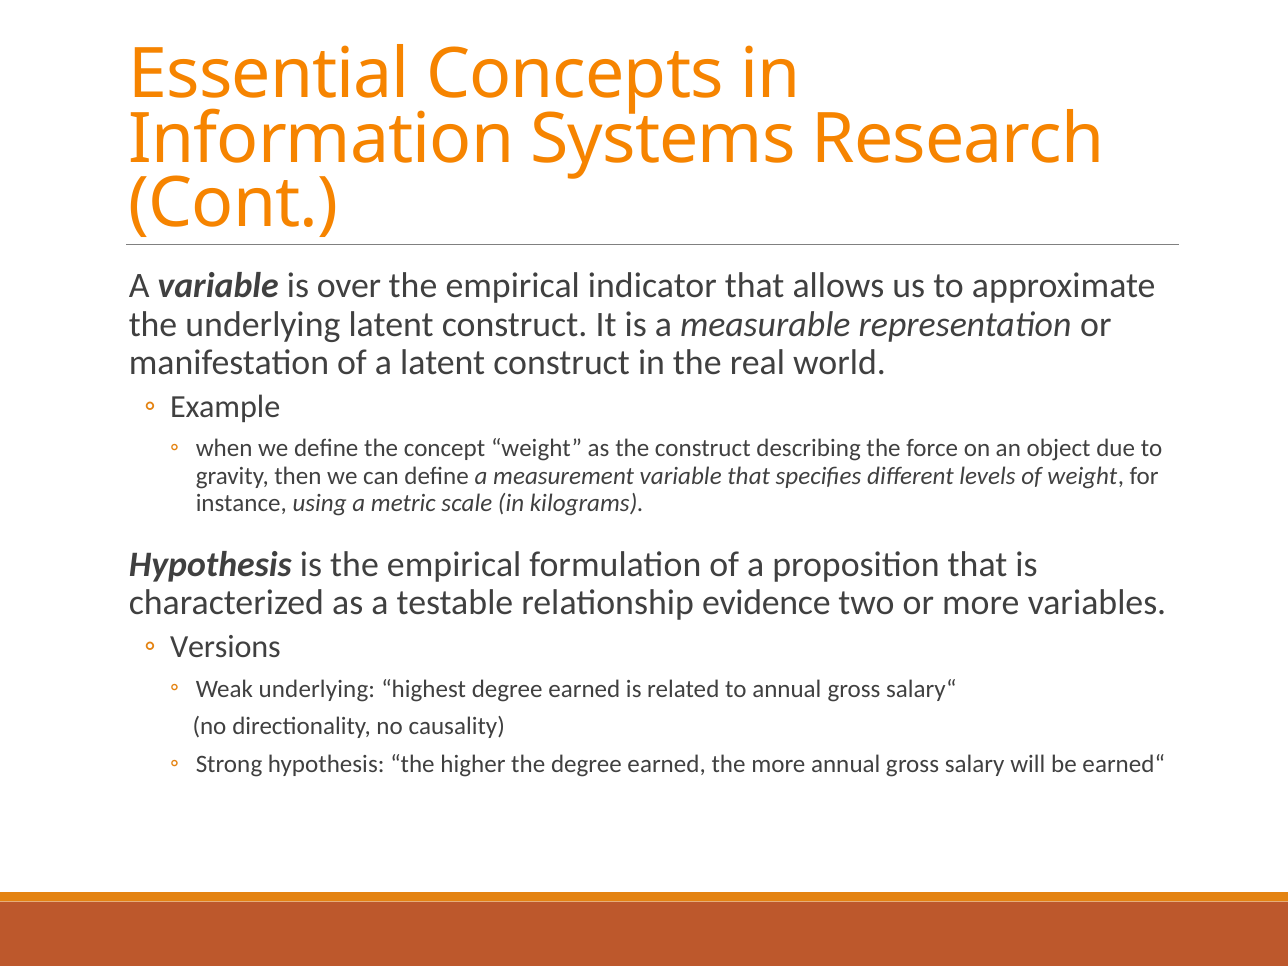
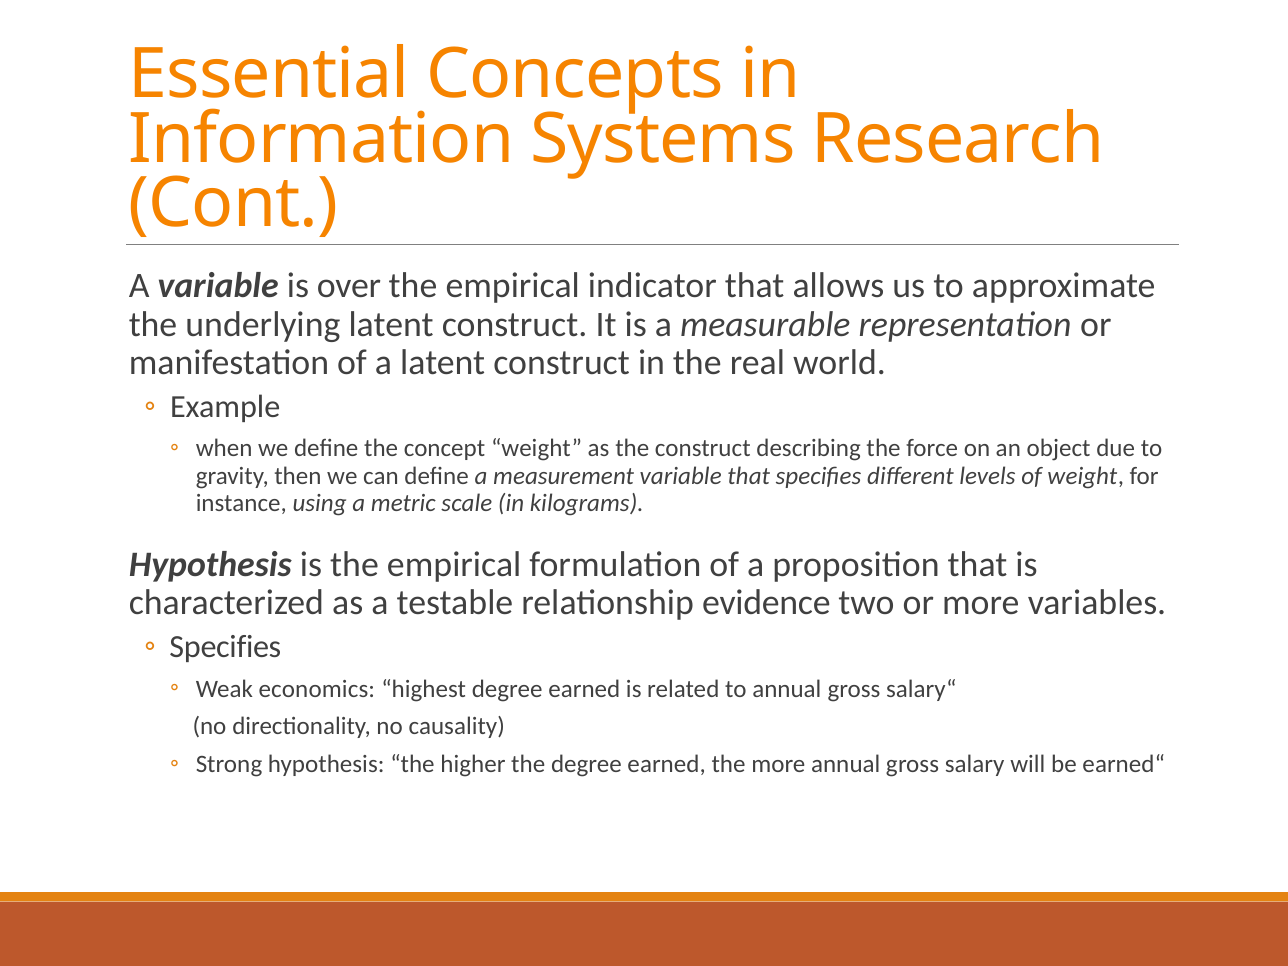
Versions at (225, 647): Versions -> Specifies
Weak underlying: underlying -> economics
